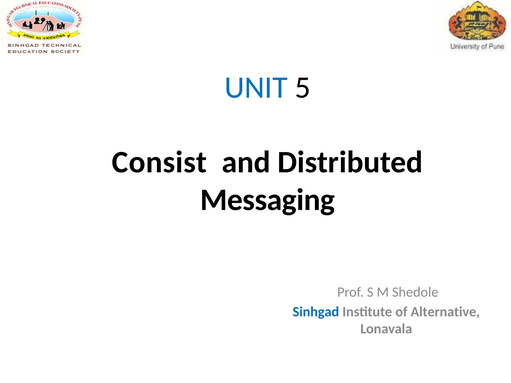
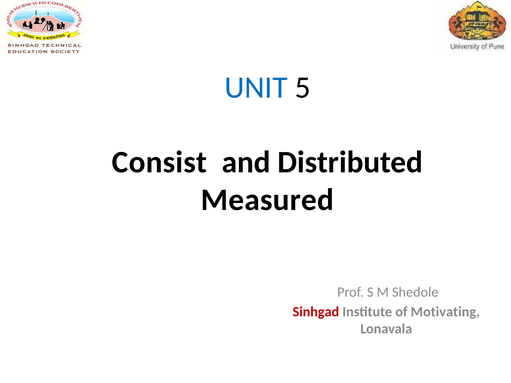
Messaging: Messaging -> Measured
Sinhgad colour: blue -> red
Alternative: Alternative -> Motivating
